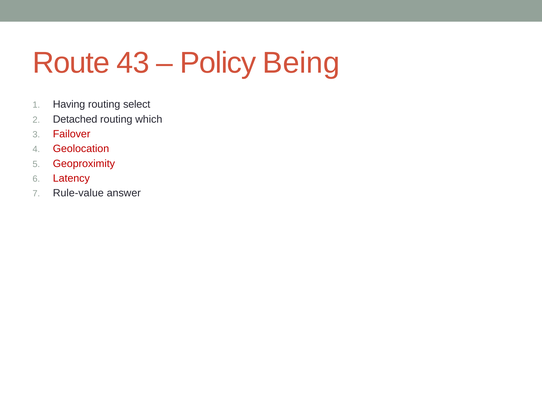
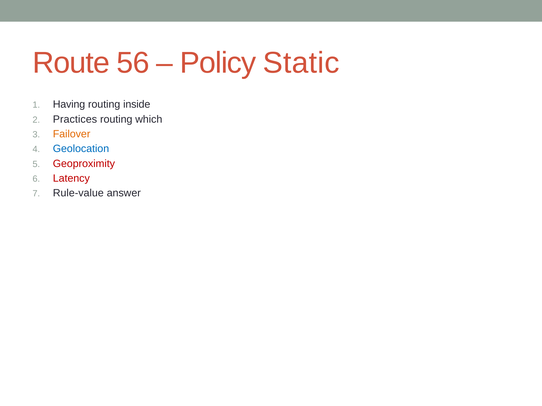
43: 43 -> 56
Being: Being -> Static
select: select -> inside
Detached: Detached -> Practices
Failover colour: red -> orange
Geolocation colour: red -> blue
